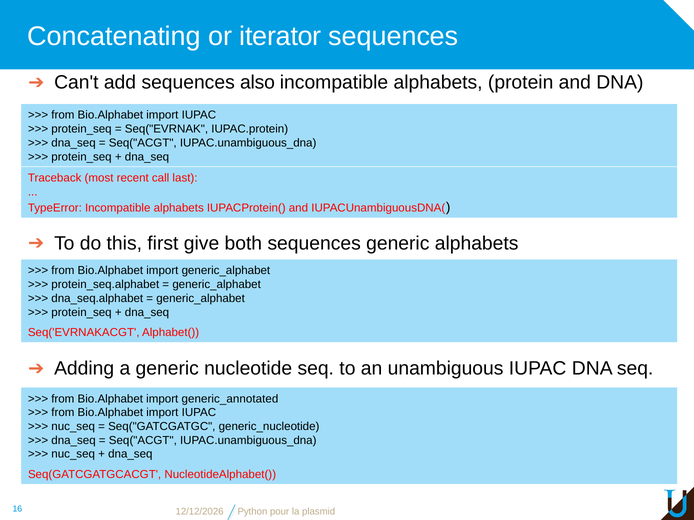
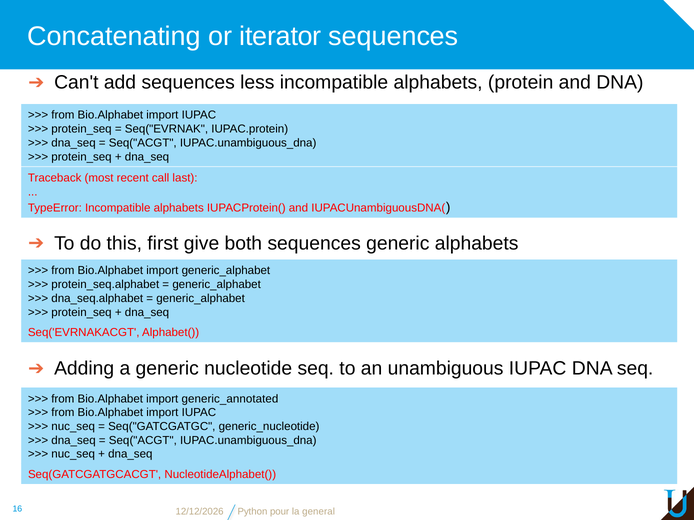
also: also -> less
plasmid: plasmid -> general
